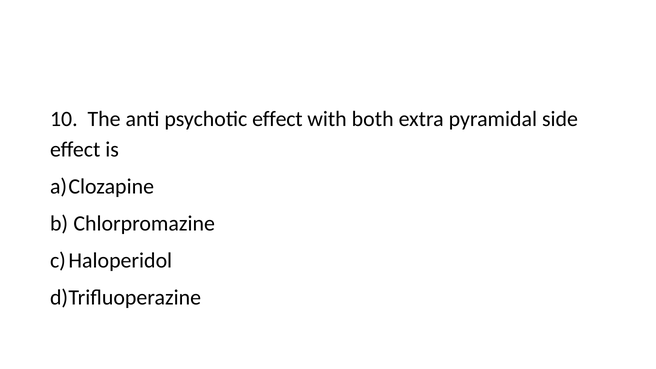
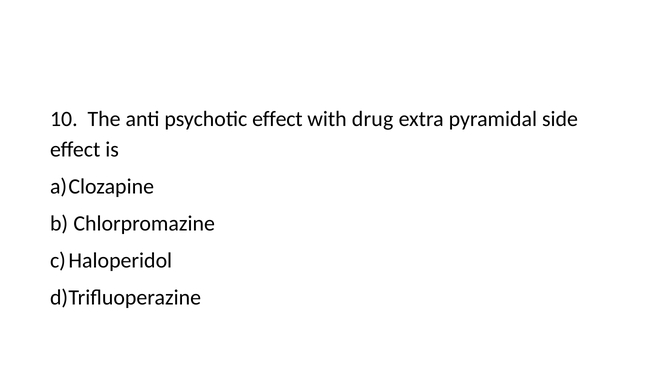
both: both -> drug
